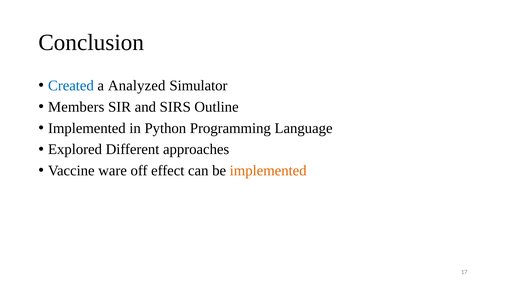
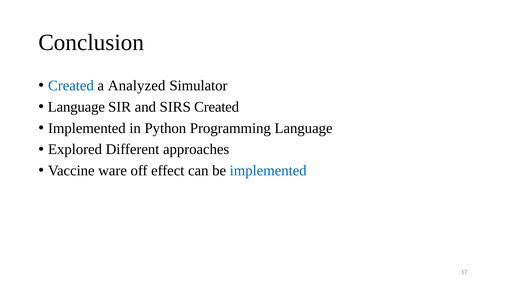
Members at (76, 107): Members -> Language
SIRS Outline: Outline -> Created
implemented at (268, 170) colour: orange -> blue
